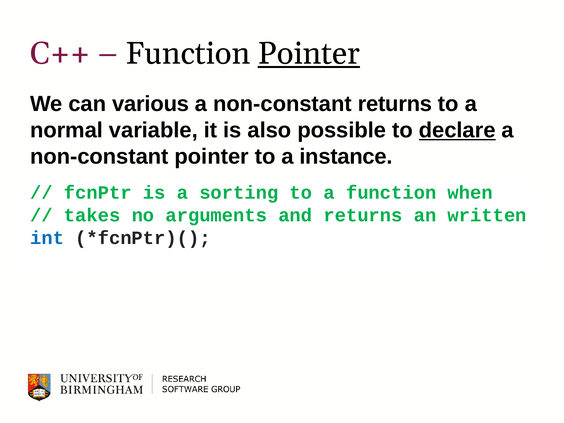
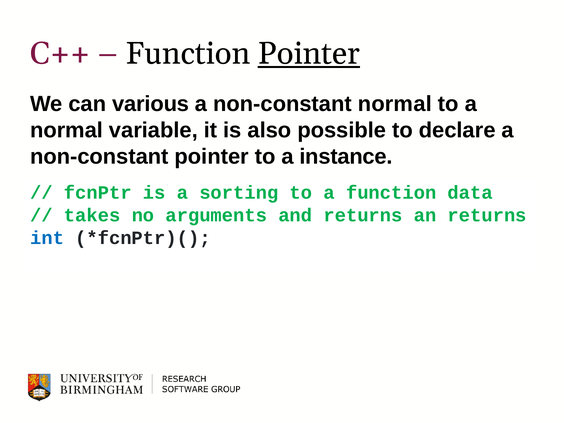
non-constant returns: returns -> normal
declare underline: present -> none
when: when -> data
an written: written -> returns
